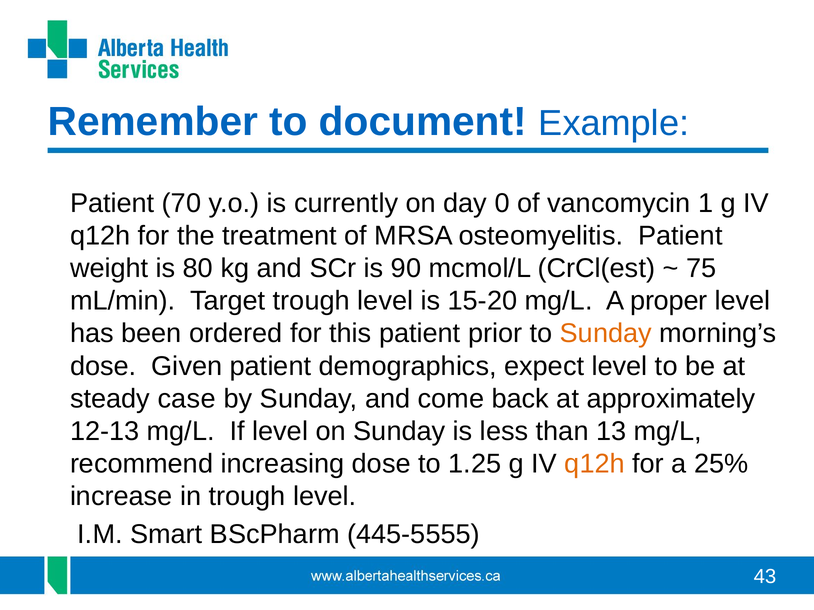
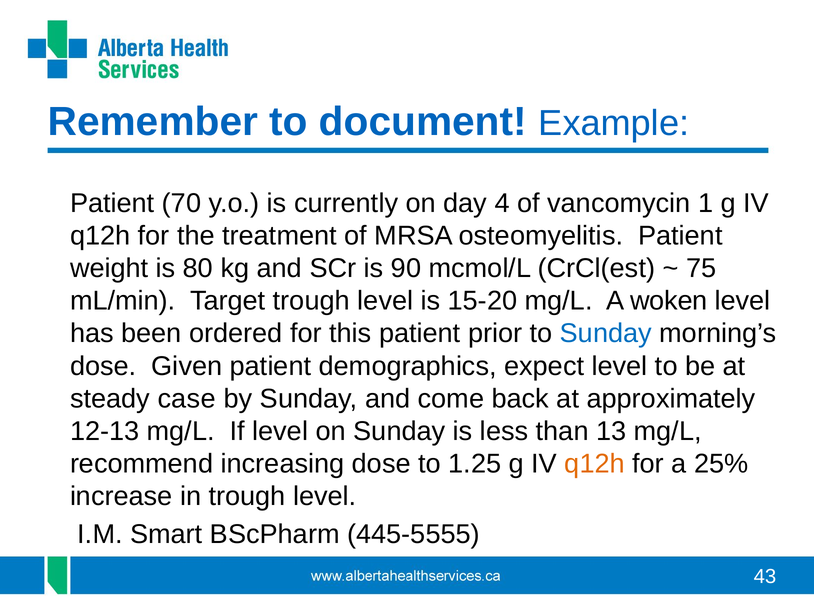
0: 0 -> 4
proper: proper -> woken
Sunday at (606, 334) colour: orange -> blue
